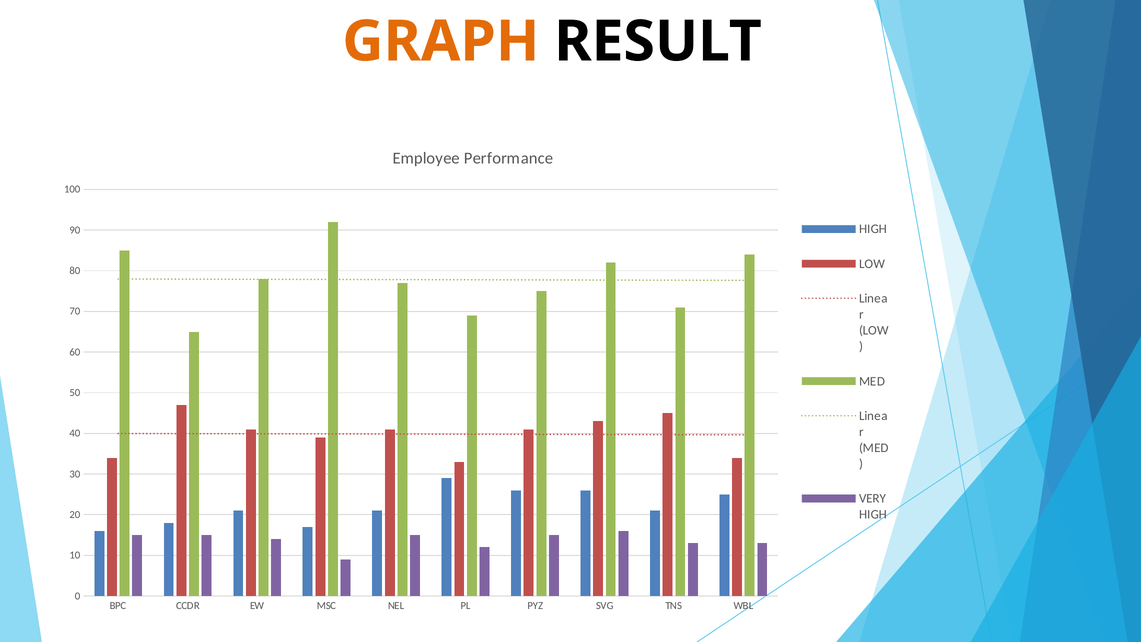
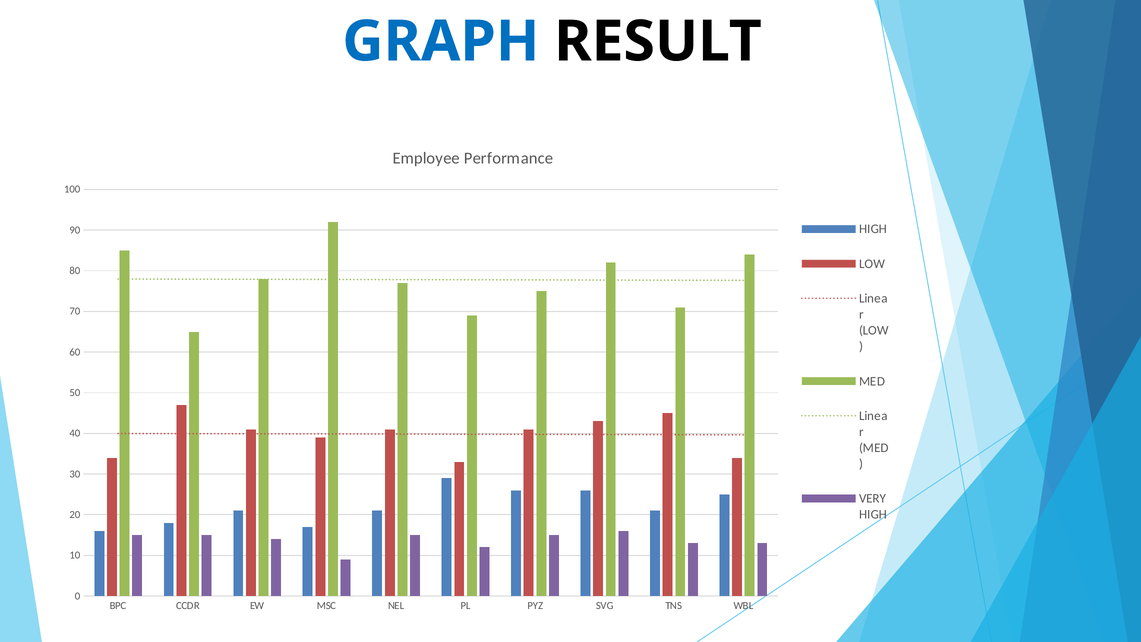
GRAPH colour: orange -> blue
